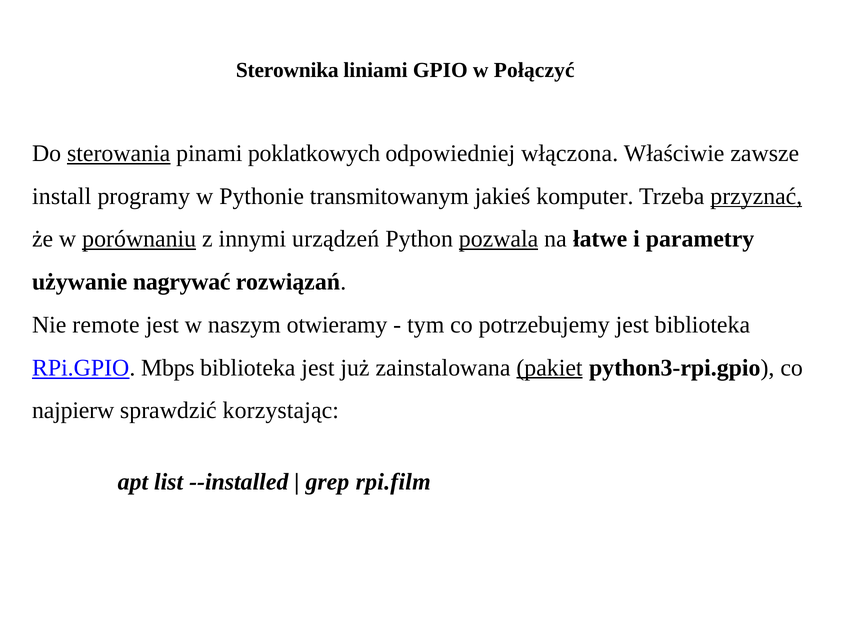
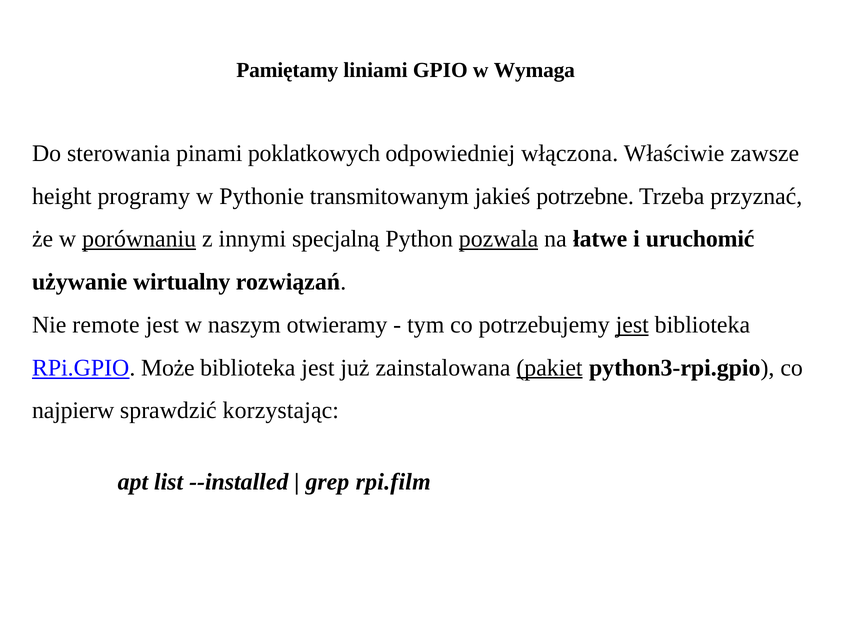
Sterownika: Sterownika -> Pamiętamy
Połączyć: Połączyć -> Wymaga
sterowania underline: present -> none
install: install -> height
komputer: komputer -> potrzebne
przyznać underline: present -> none
urządzeń: urządzeń -> specjalną
parametry: parametry -> uruchomić
nagrywać: nagrywać -> wirtualny
jest at (632, 325) underline: none -> present
Mbps: Mbps -> Może
